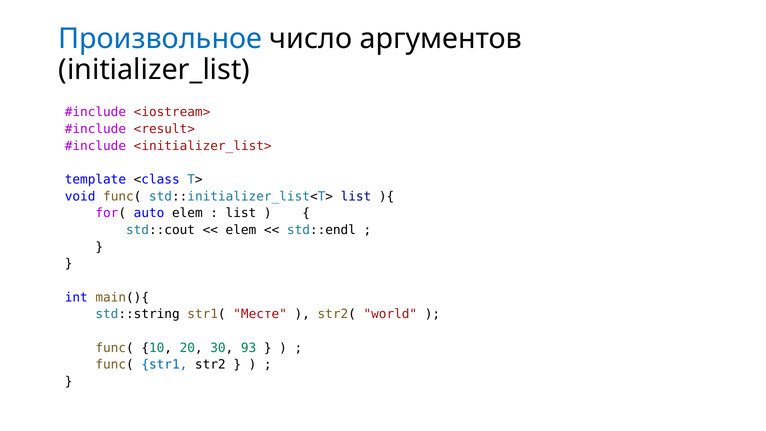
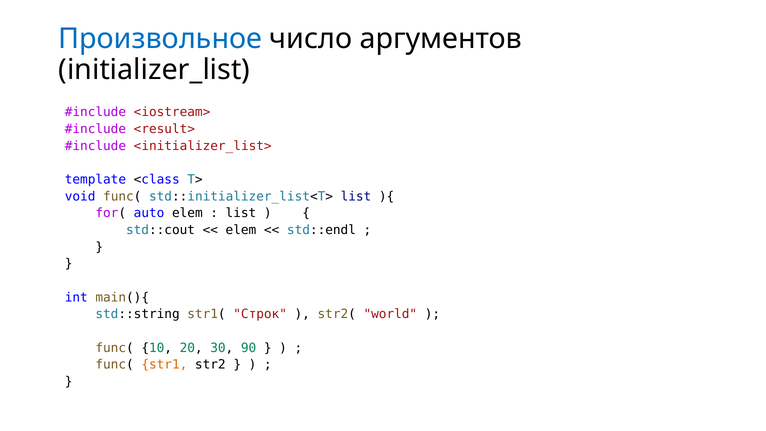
Месте: Месте -> Строк
93: 93 -> 90
str1 colour: blue -> orange
